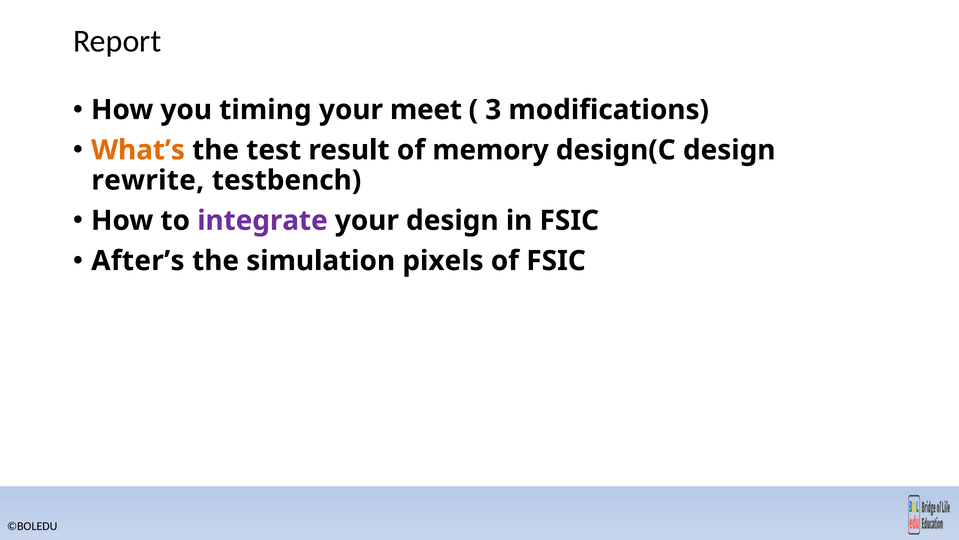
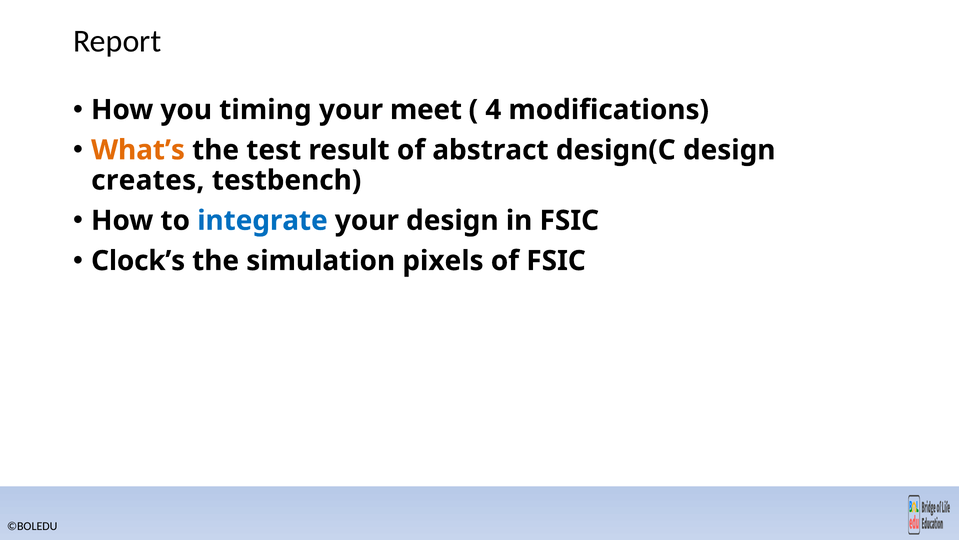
3: 3 -> 4
memory: memory -> abstract
rewrite: rewrite -> creates
integrate colour: purple -> blue
After’s: After’s -> Clock’s
